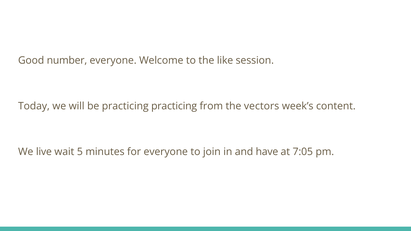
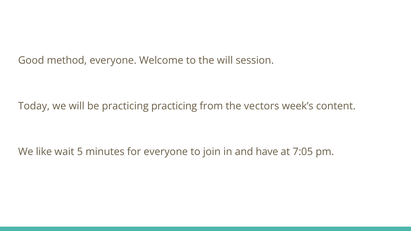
number: number -> method
the like: like -> will
live: live -> like
